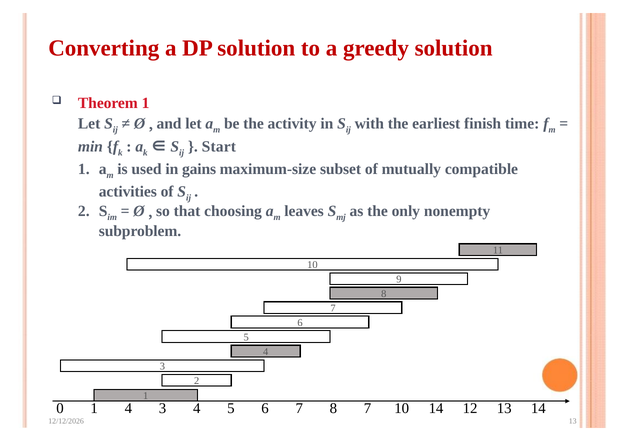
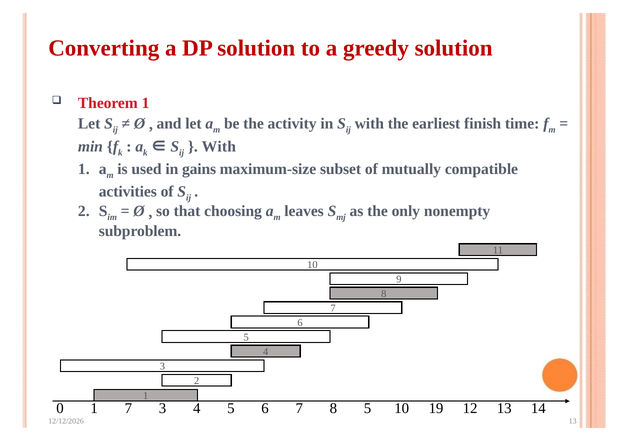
Start at (219, 147): Start -> With
1 4: 4 -> 7
7 8 7: 7 -> 5
10 14: 14 -> 19
